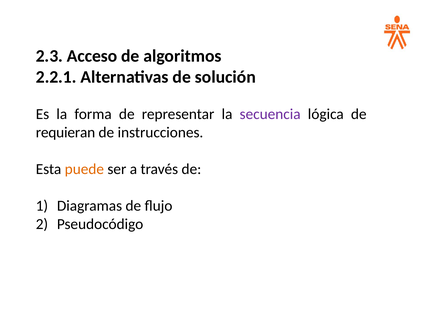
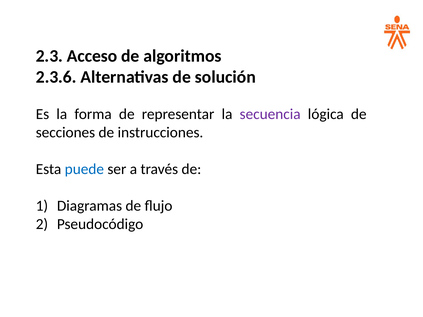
2.2.1: 2.2.1 -> 2.3.6
requieran: requieran -> secciones
puede colour: orange -> blue
